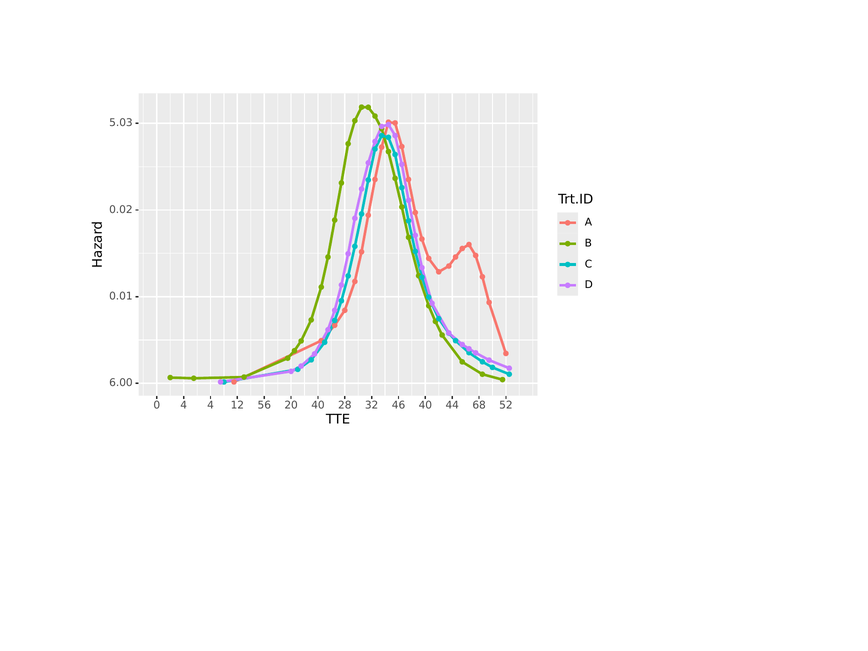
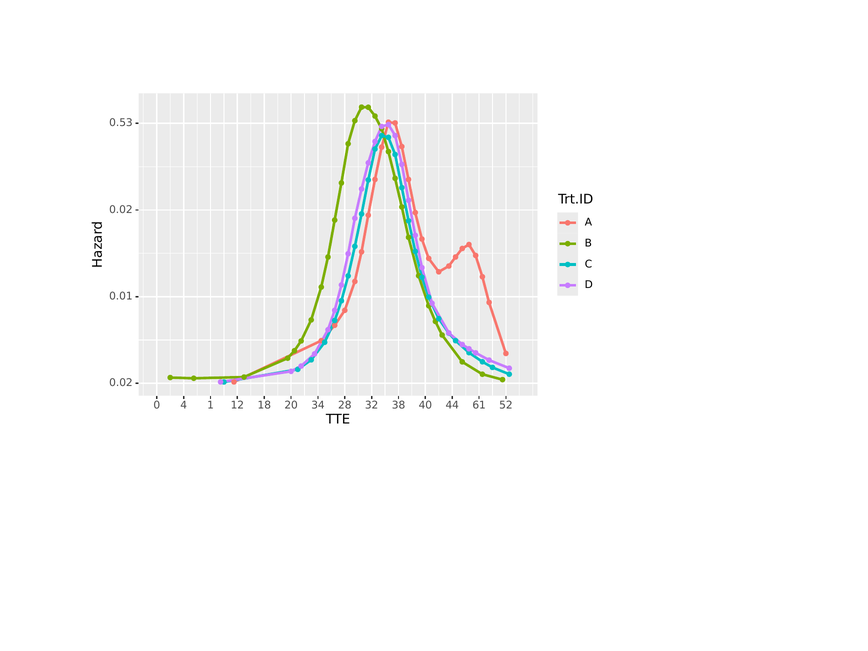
5.03: 5.03 -> 0.53
6.00 at (121, 383): 6.00 -> 0.02
4 4: 4 -> 1
56: 56 -> 18
20 40: 40 -> 34
46: 46 -> 38
68: 68 -> 61
